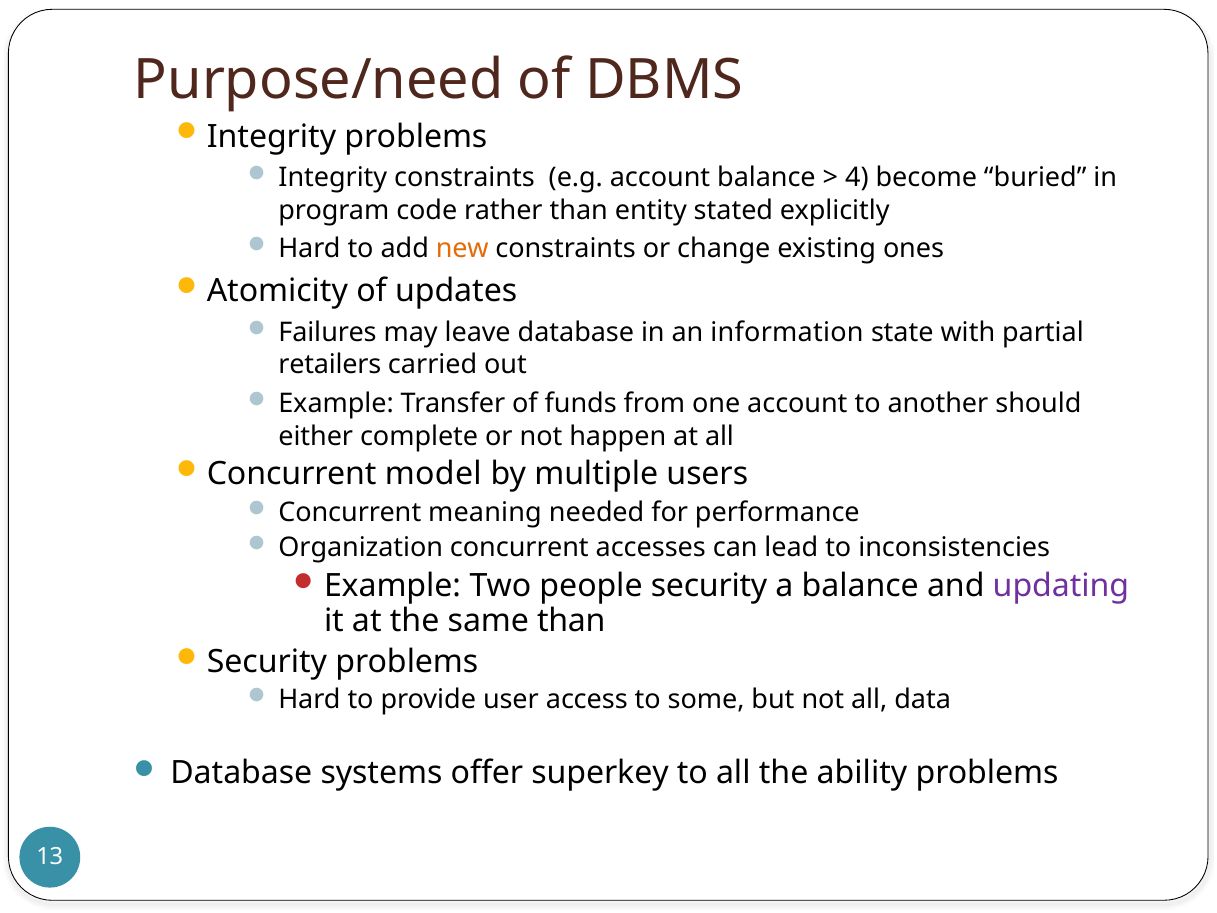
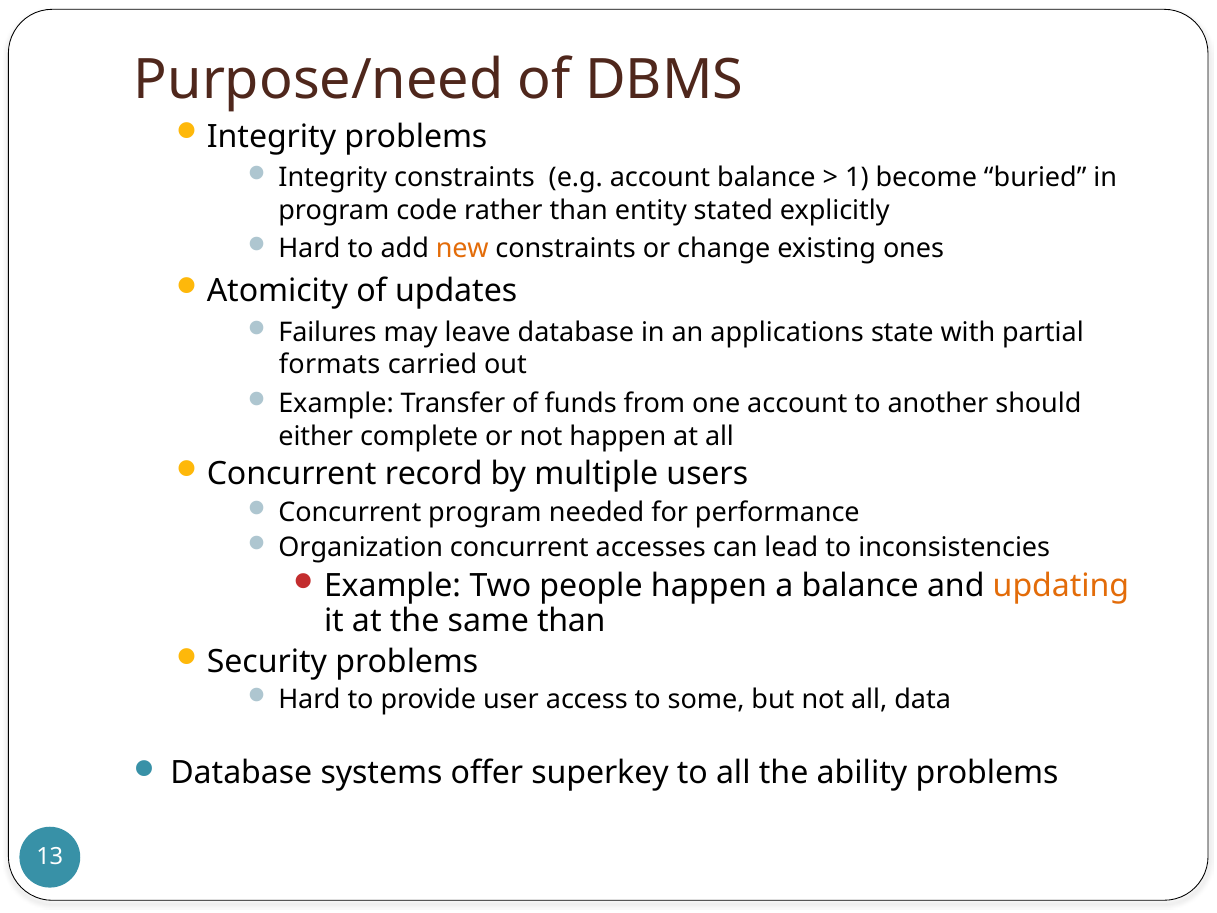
4: 4 -> 1
information: information -> applications
retailers: retailers -> formats
model: model -> record
Concurrent meaning: meaning -> program
people security: security -> happen
updating colour: purple -> orange
